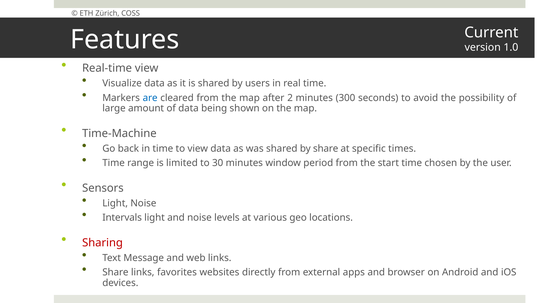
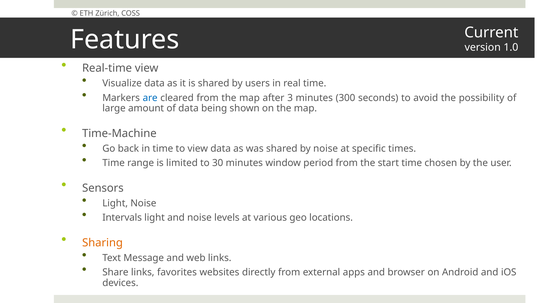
2: 2 -> 3
by share: share -> noise
Sharing colour: red -> orange
